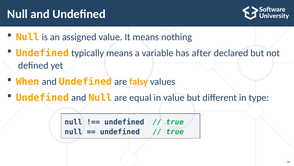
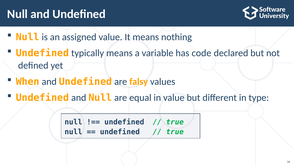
after: after -> code
